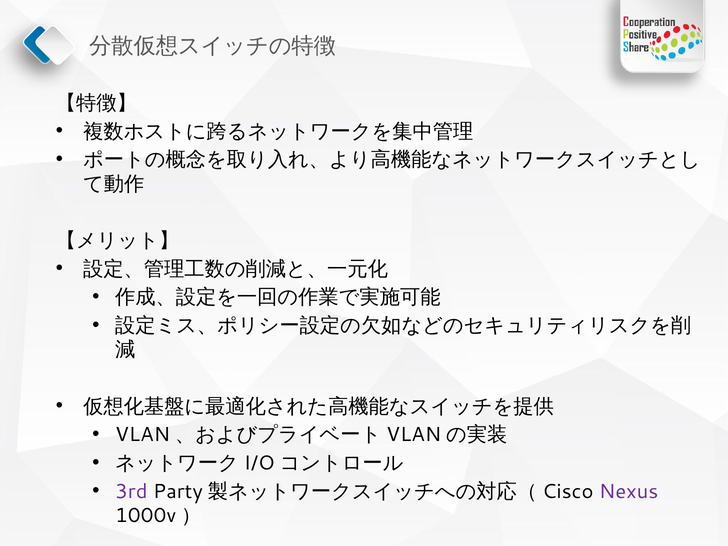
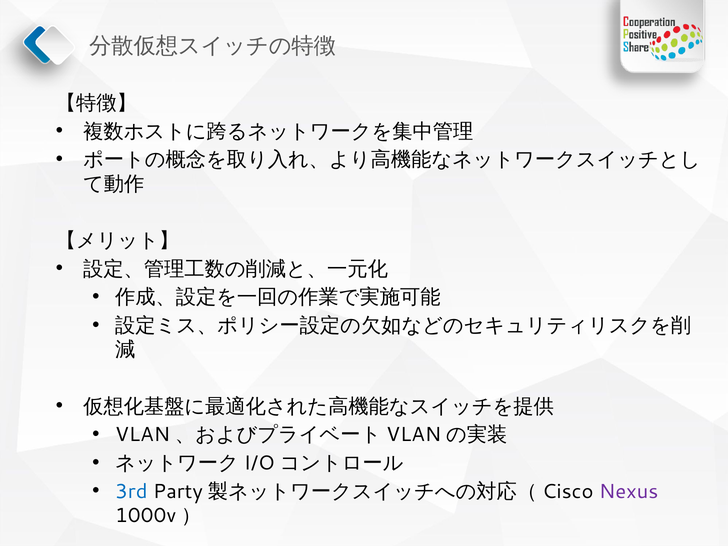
3rd colour: purple -> blue
